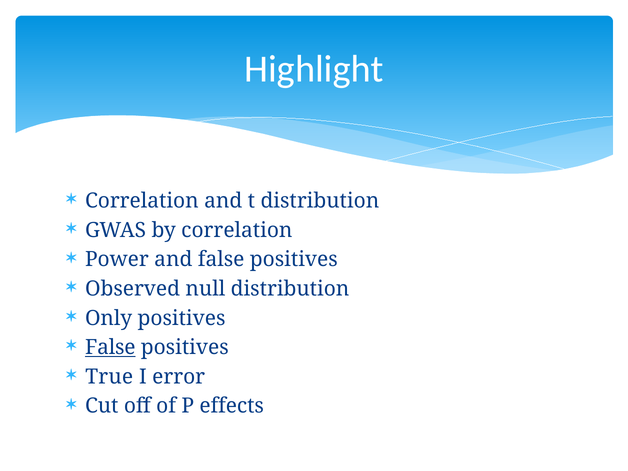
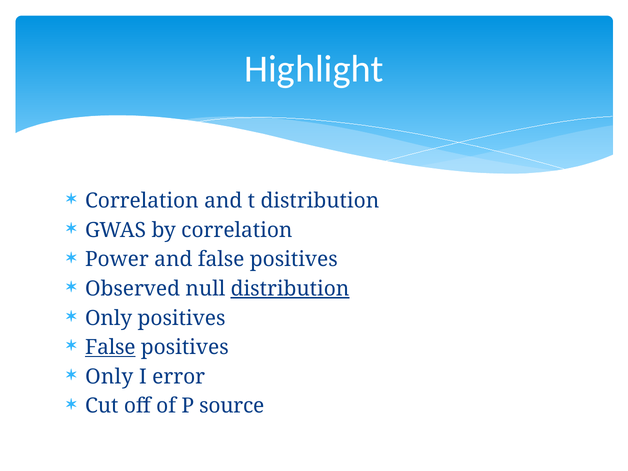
distribution at (290, 289) underline: none -> present
True at (109, 377): True -> Only
effects: effects -> source
